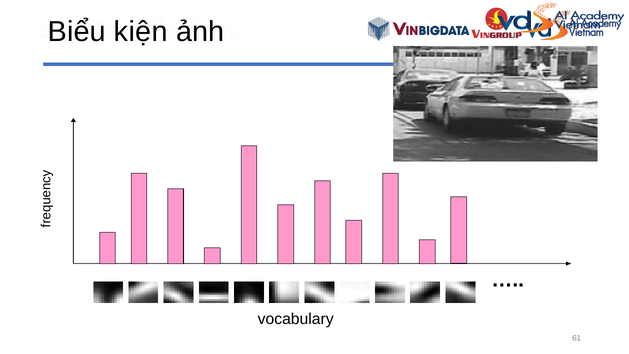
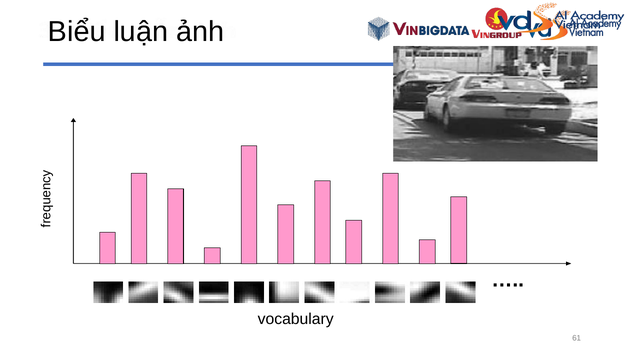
kiện: kiện -> luận
